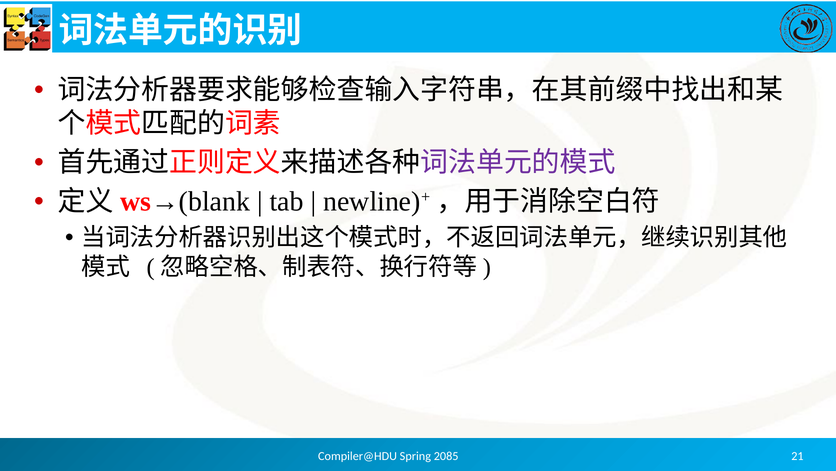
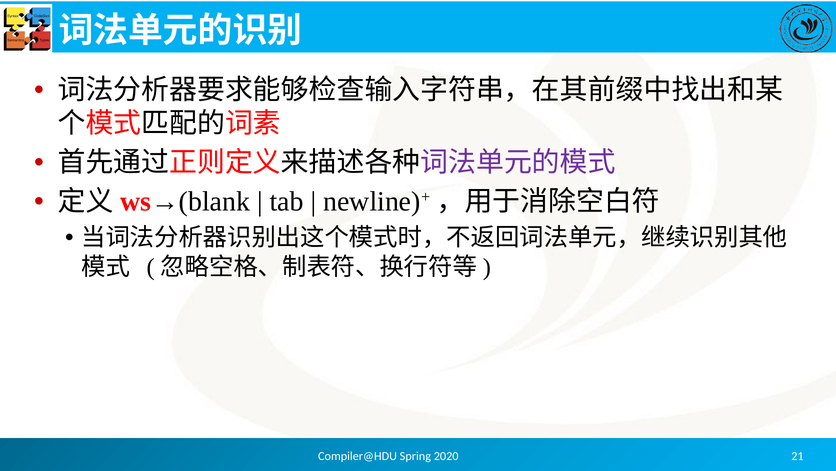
2085: 2085 -> 2020
